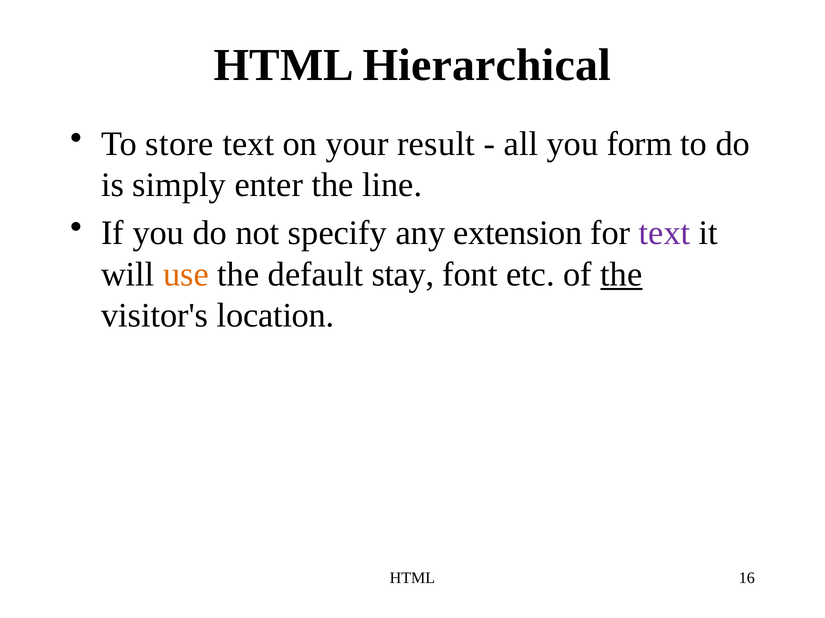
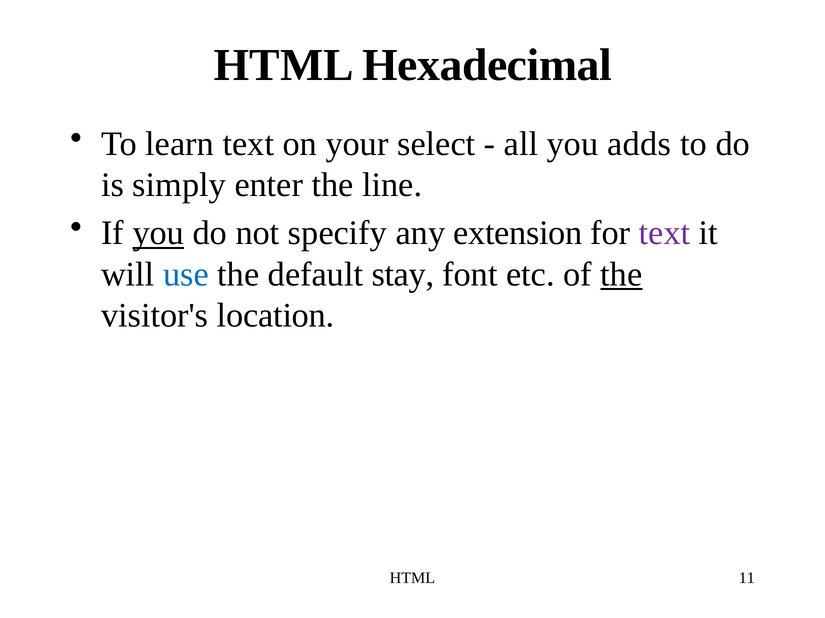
Hierarchical: Hierarchical -> Hexadecimal
store: store -> learn
result: result -> select
form: form -> adds
you at (158, 233) underline: none -> present
use colour: orange -> blue
16: 16 -> 11
